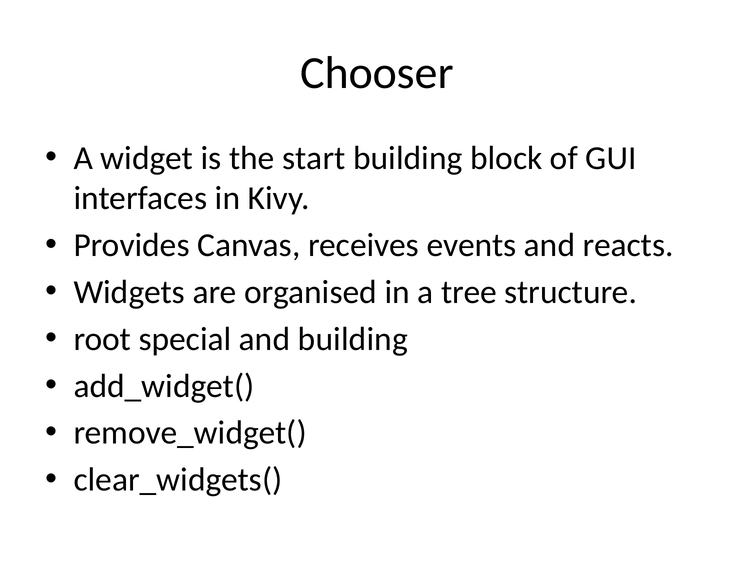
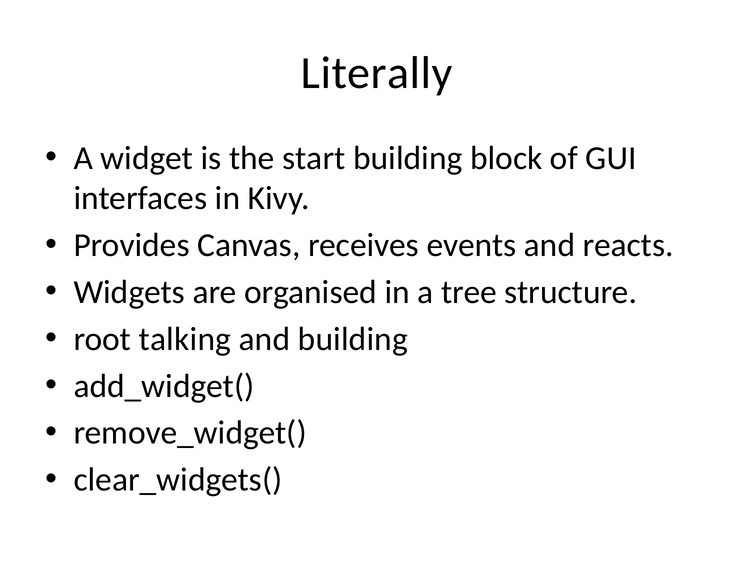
Chooser: Chooser -> Literally
special: special -> talking
